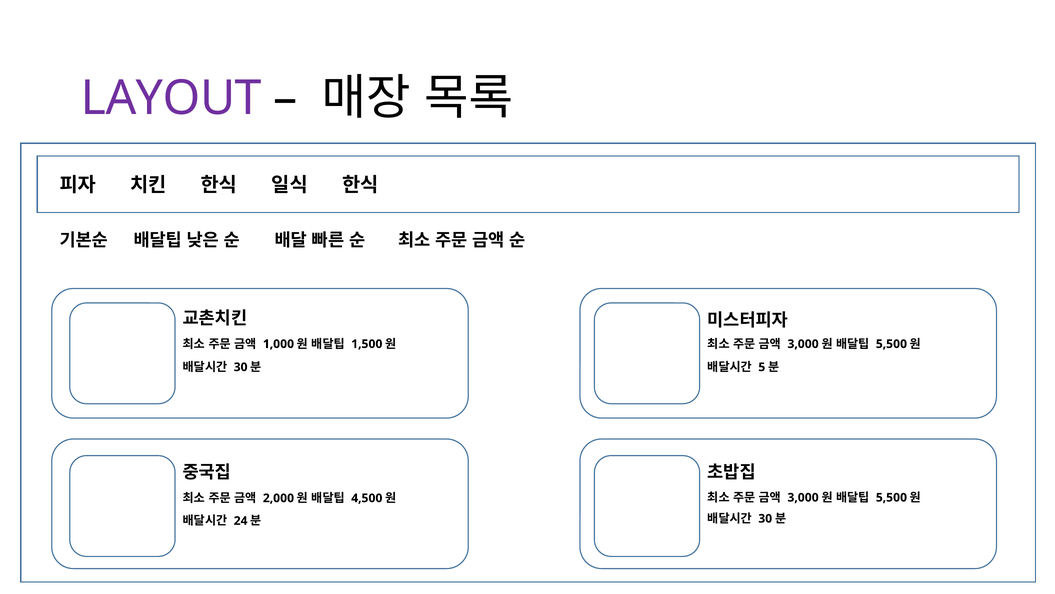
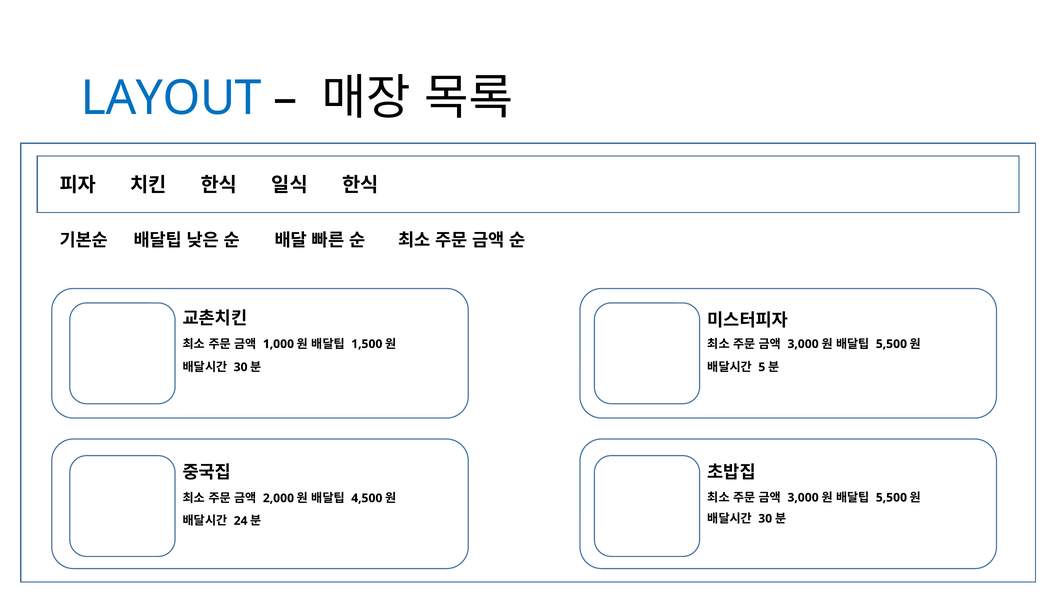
LAYOUT colour: purple -> blue
